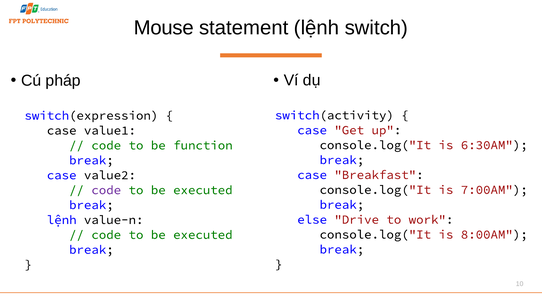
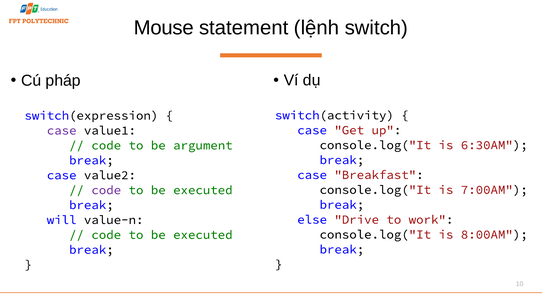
case at (62, 130) colour: black -> purple
function: function -> argument
lệnh at (62, 220): lệnh -> will
